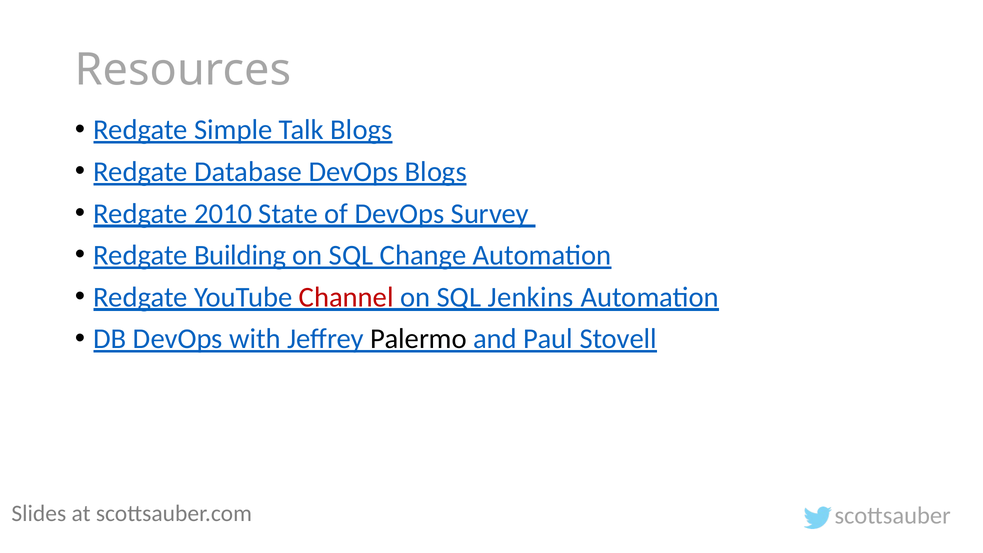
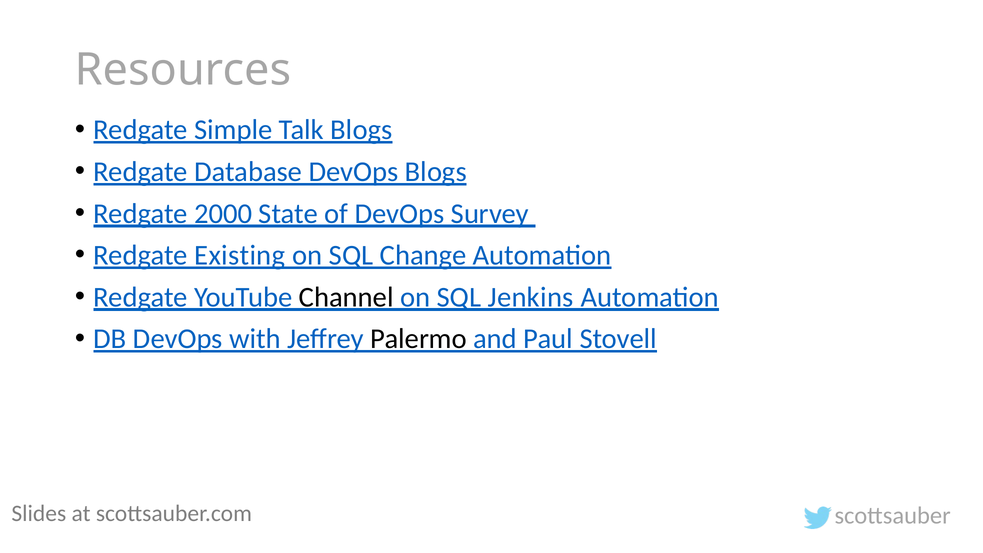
2010: 2010 -> 2000
Building: Building -> Existing
Channel colour: red -> black
